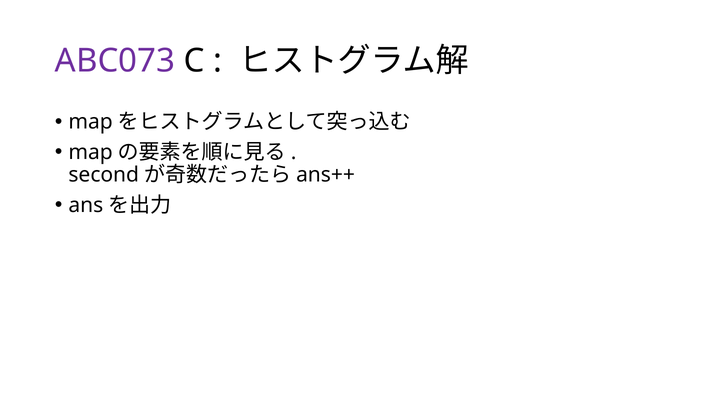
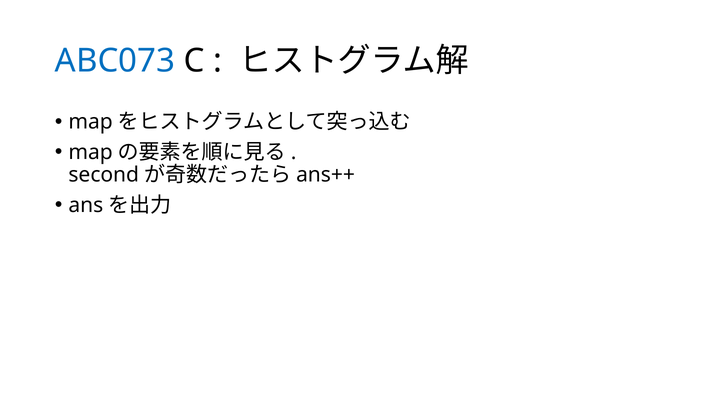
ABC073 colour: purple -> blue
